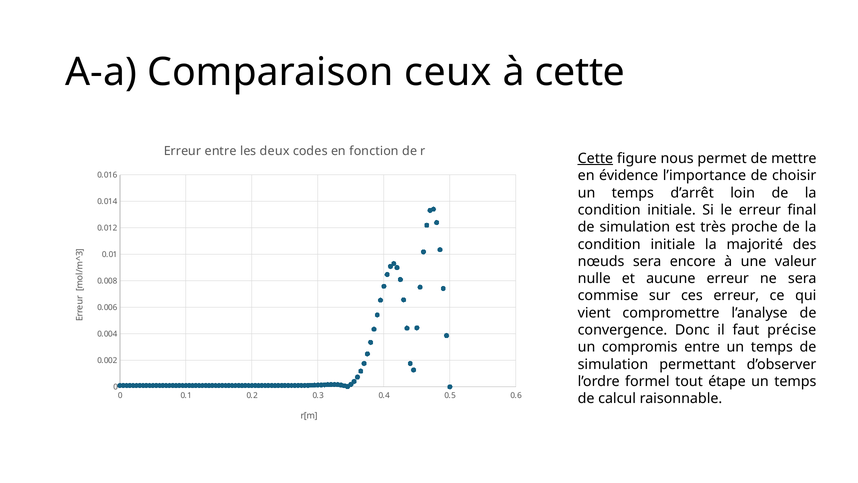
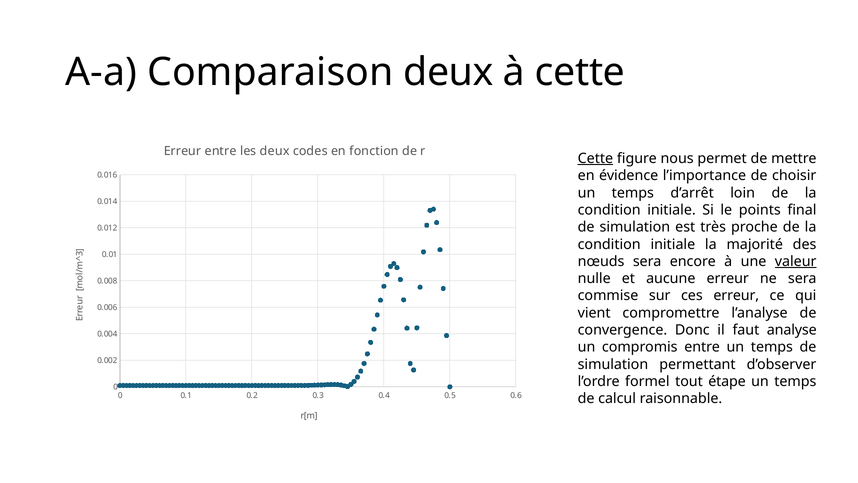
Comparaison ceux: ceux -> deux
le erreur: erreur -> points
valeur underline: none -> present
précise: précise -> analyse
